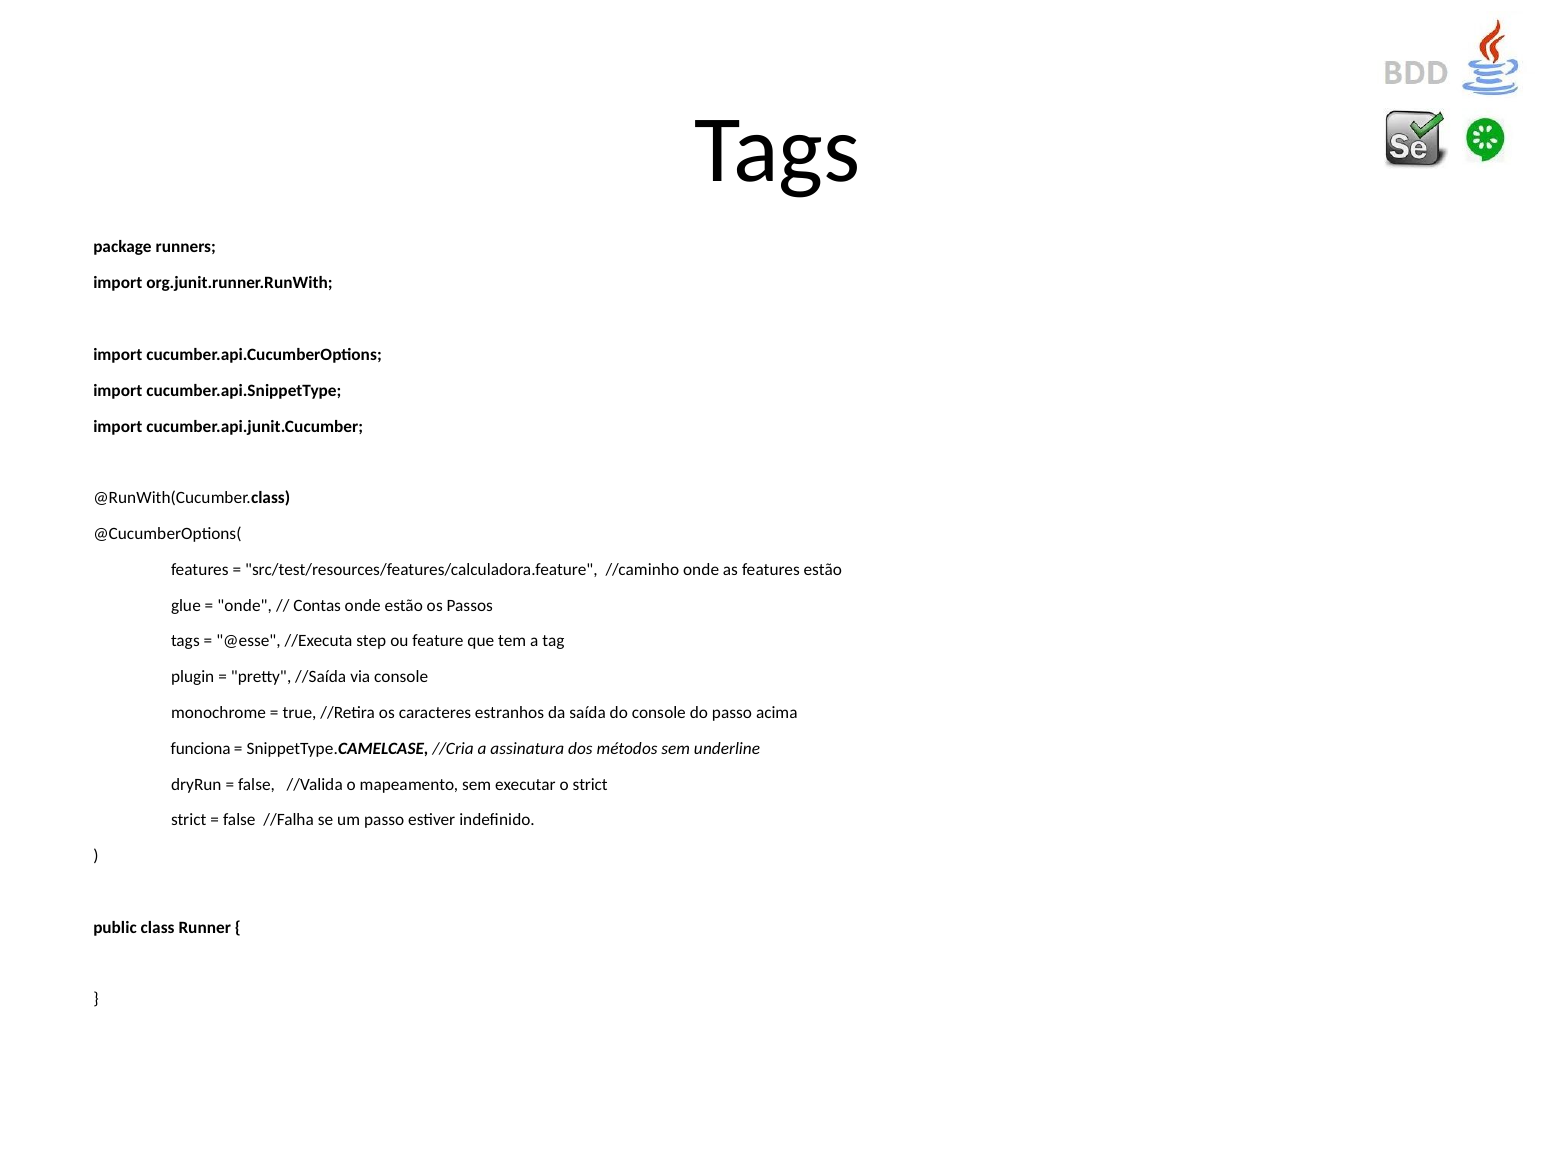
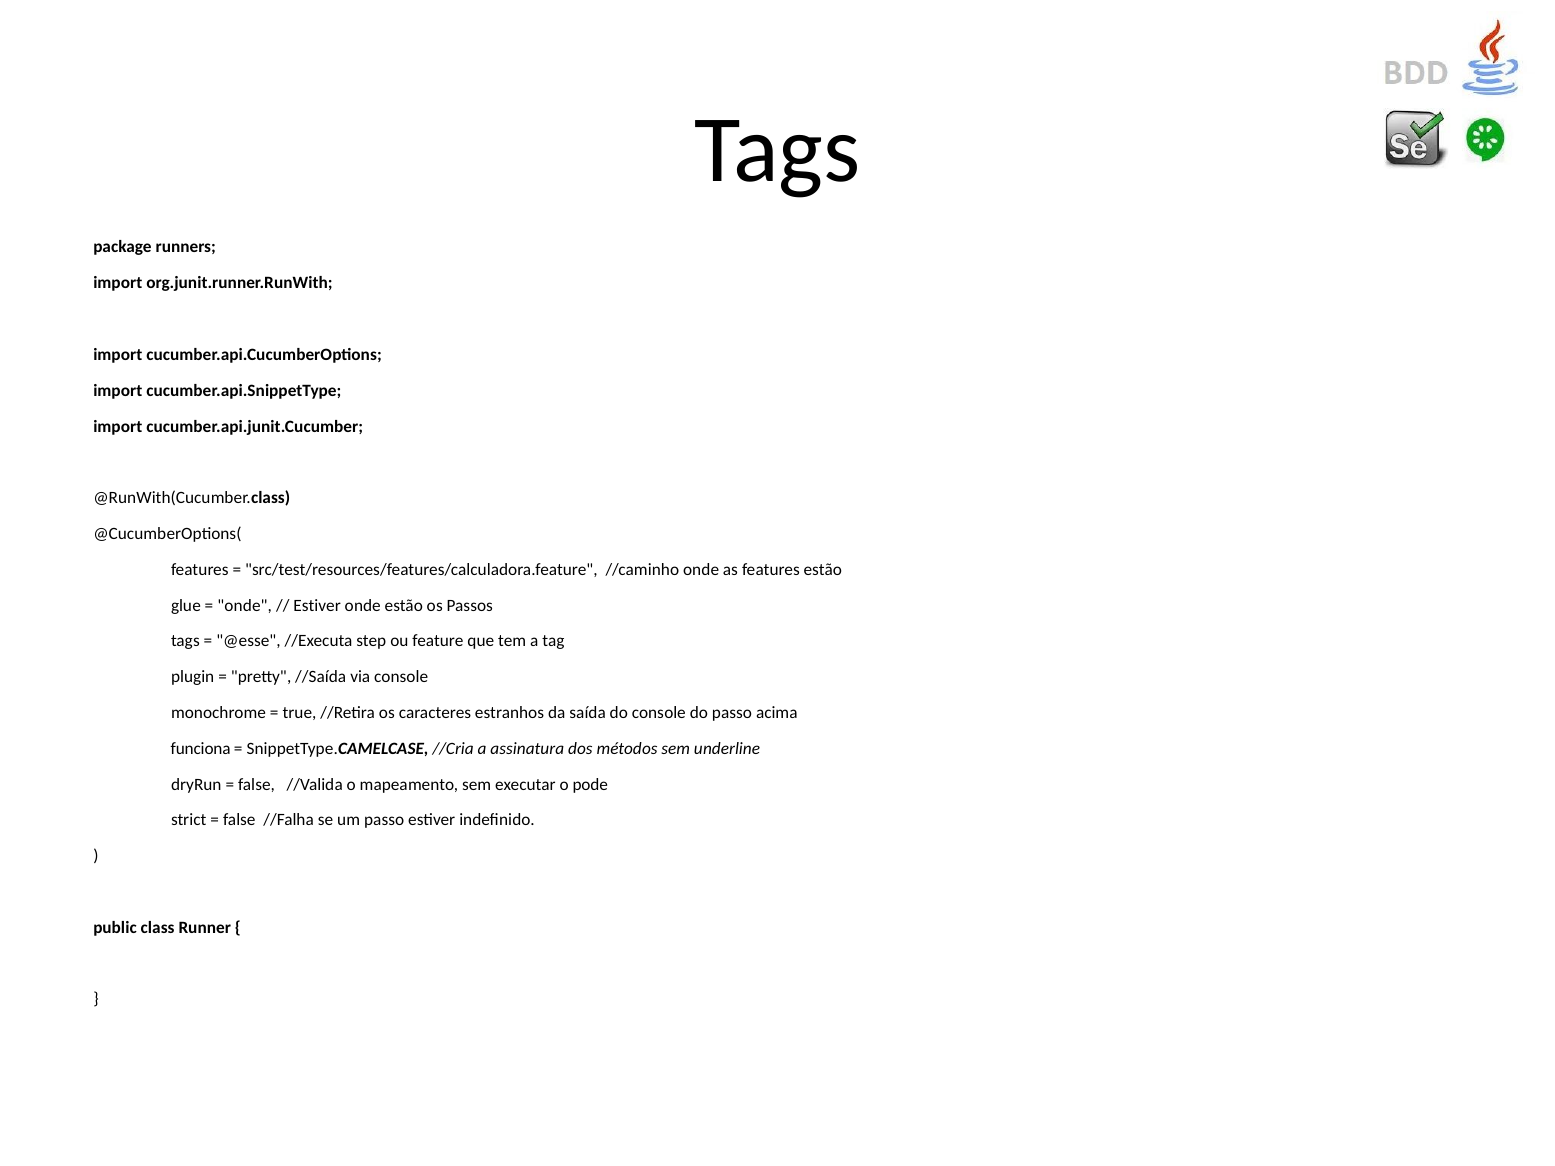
Contas at (317, 605): Contas -> Estiver
o strict: strict -> pode
